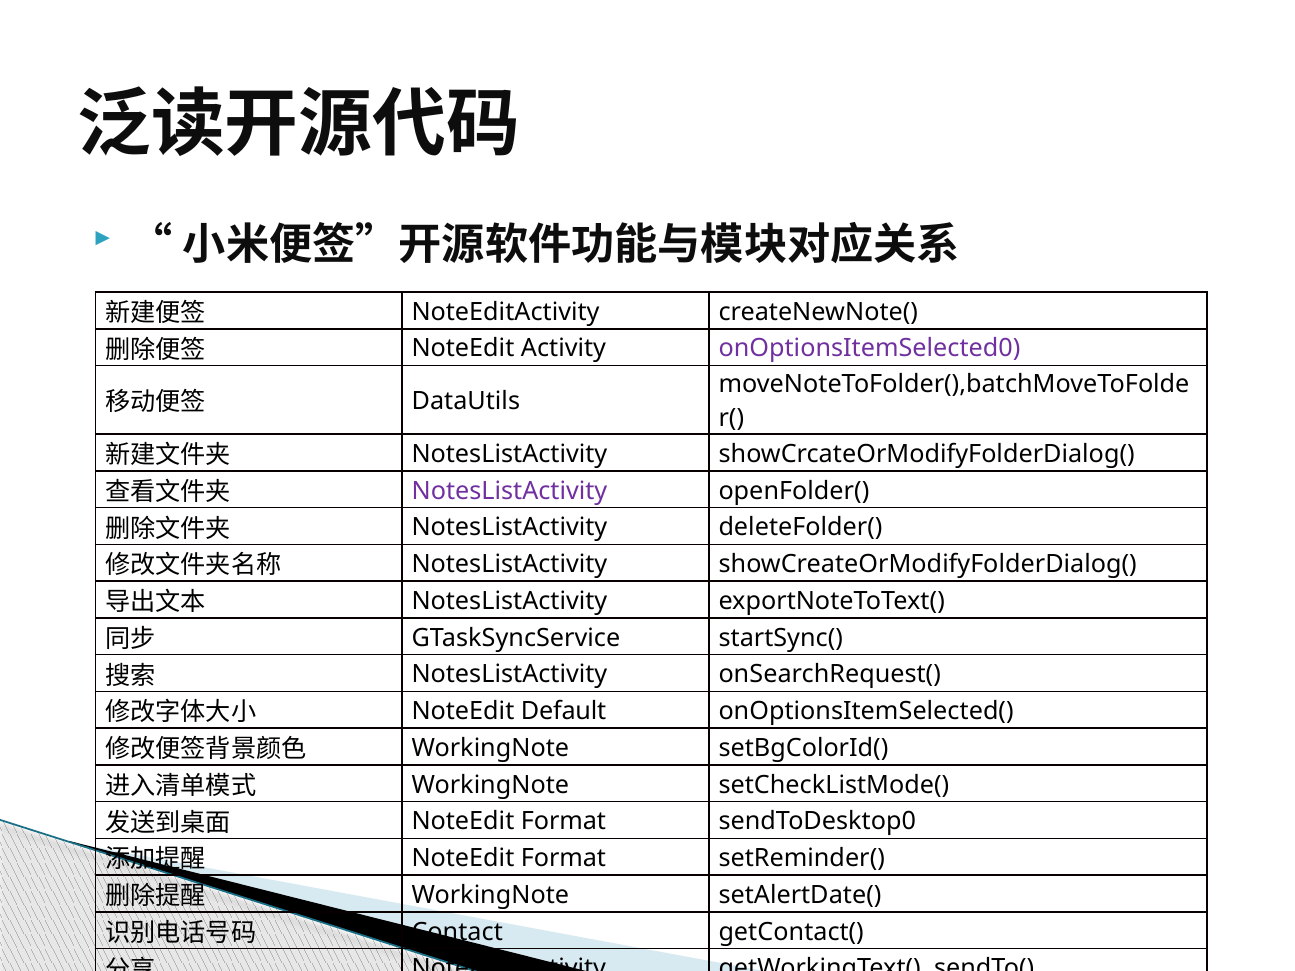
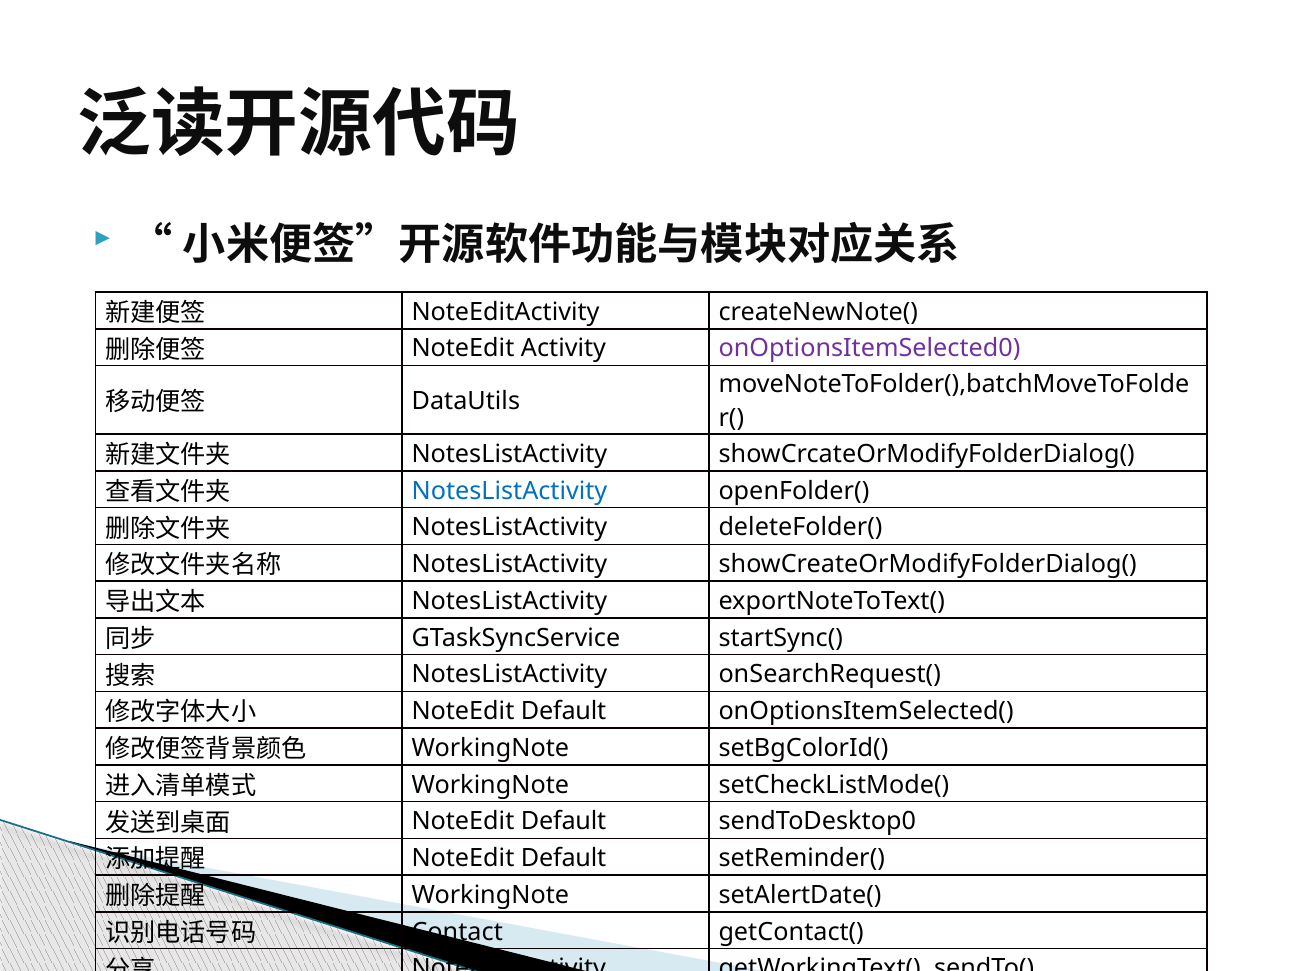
NotesListActivity at (509, 491) colour: purple -> blue
Format at (564, 822): Format -> Default
Format at (564, 859): Format -> Default
